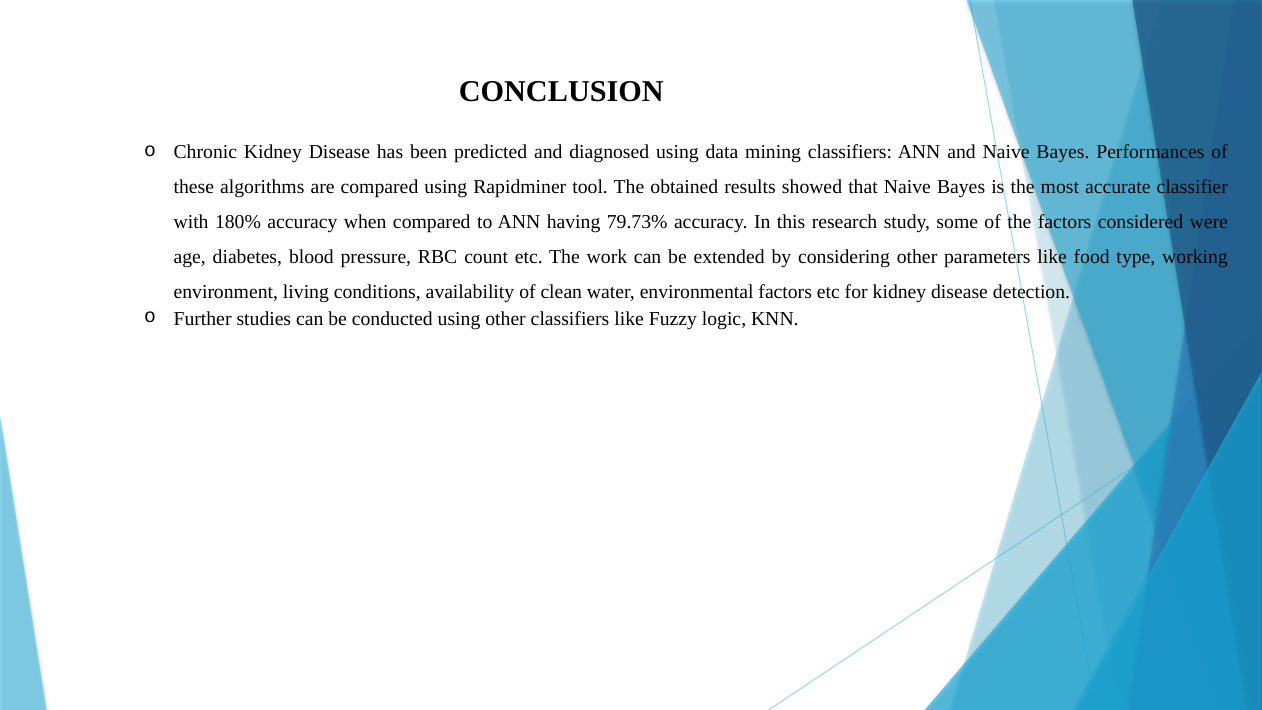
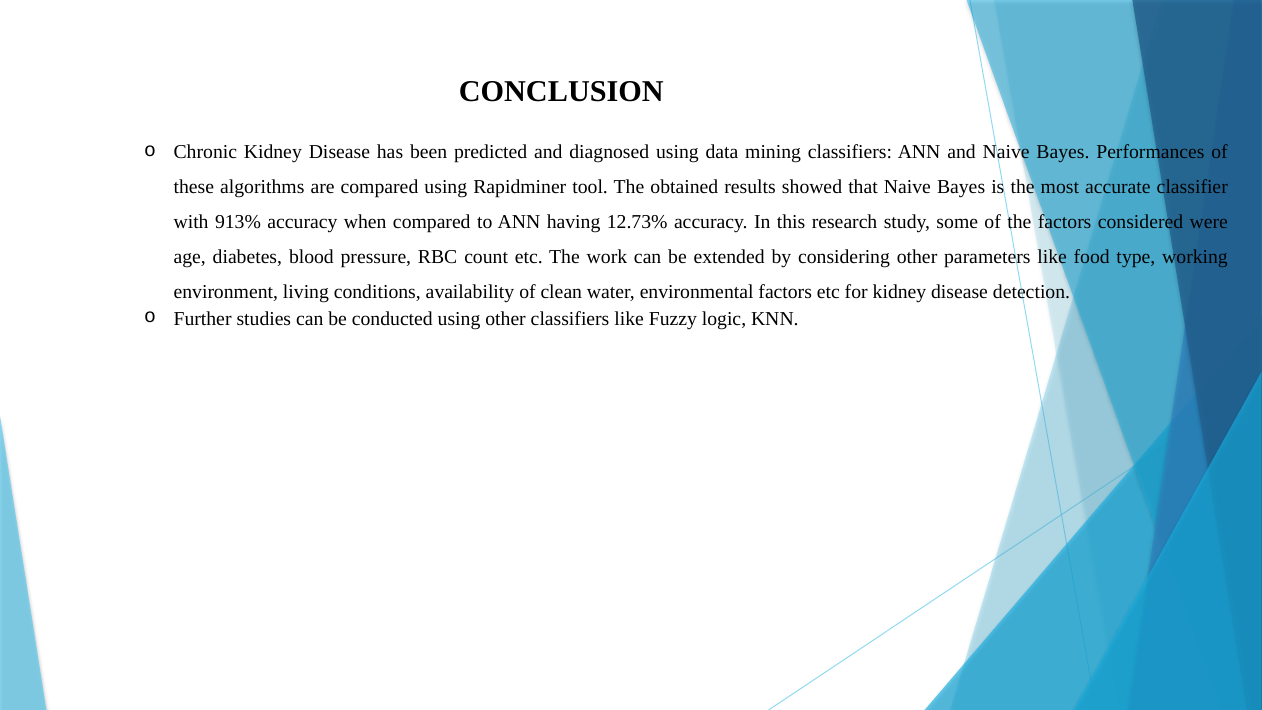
180%: 180% -> 913%
79.73%: 79.73% -> 12.73%
